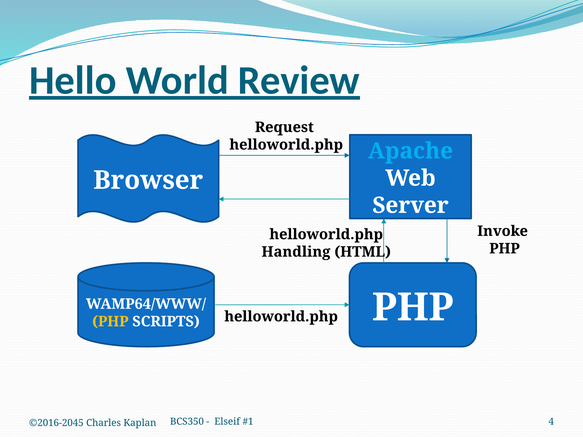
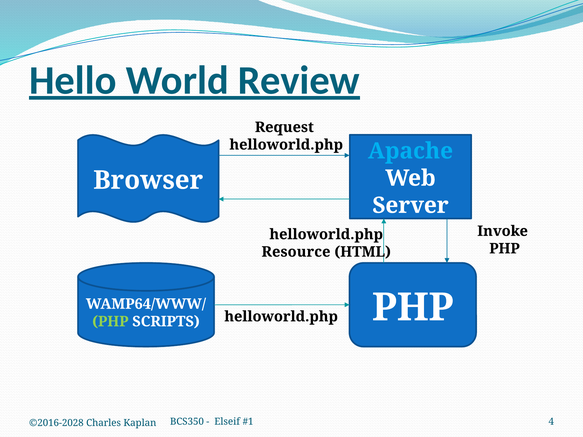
Handling: Handling -> Resource
PHP at (110, 322) colour: yellow -> light green
©2016-2045: ©2016-2045 -> ©2016-2028
